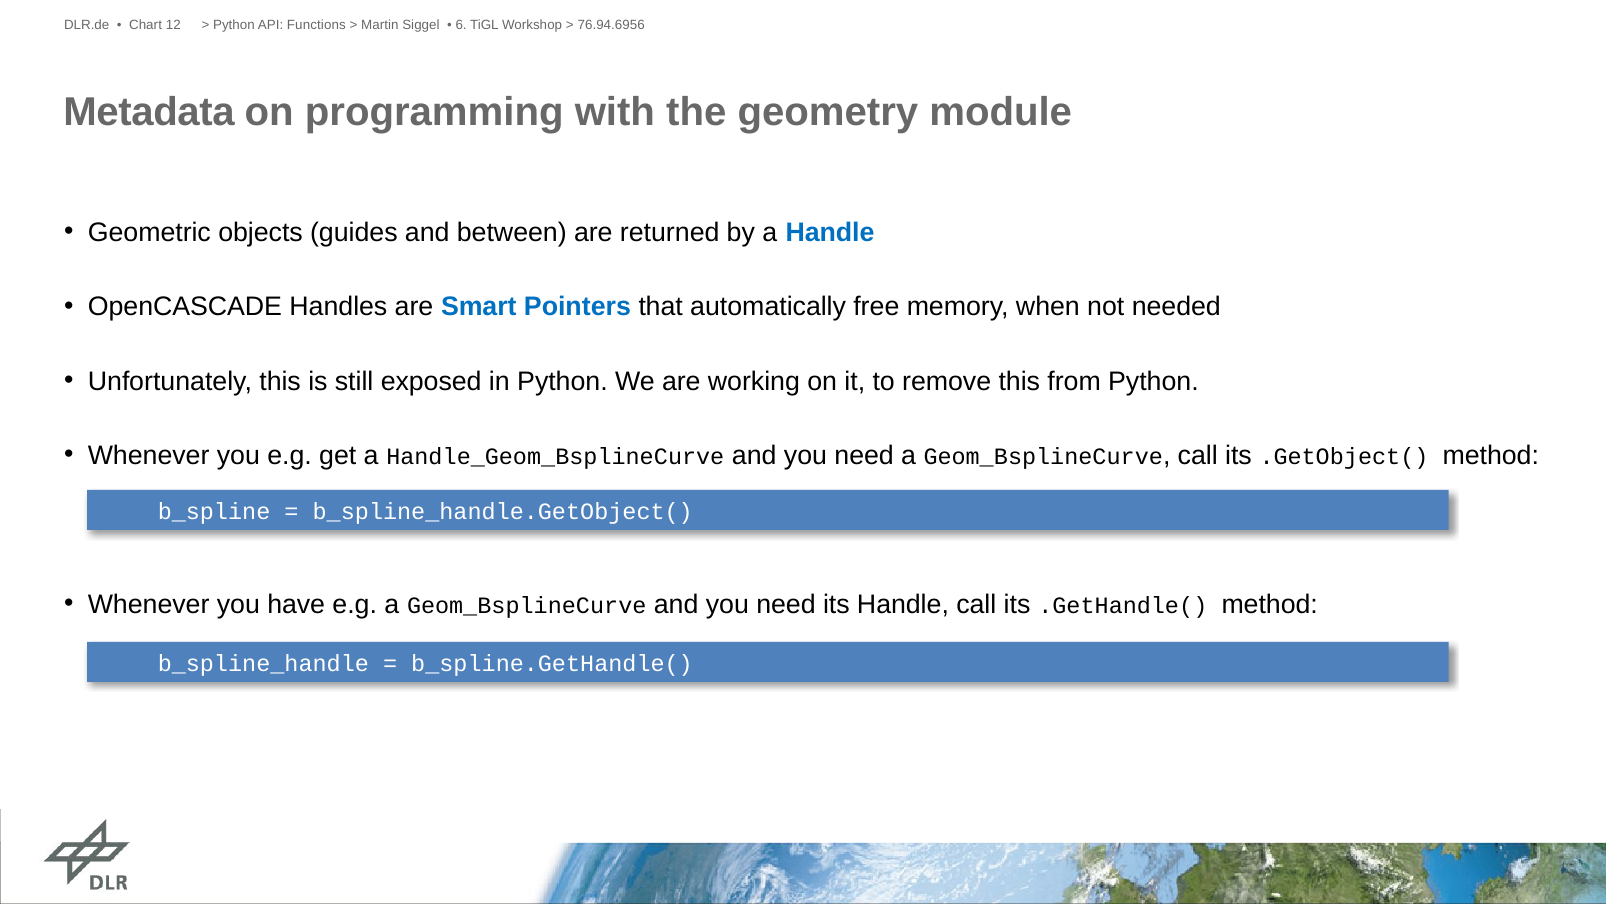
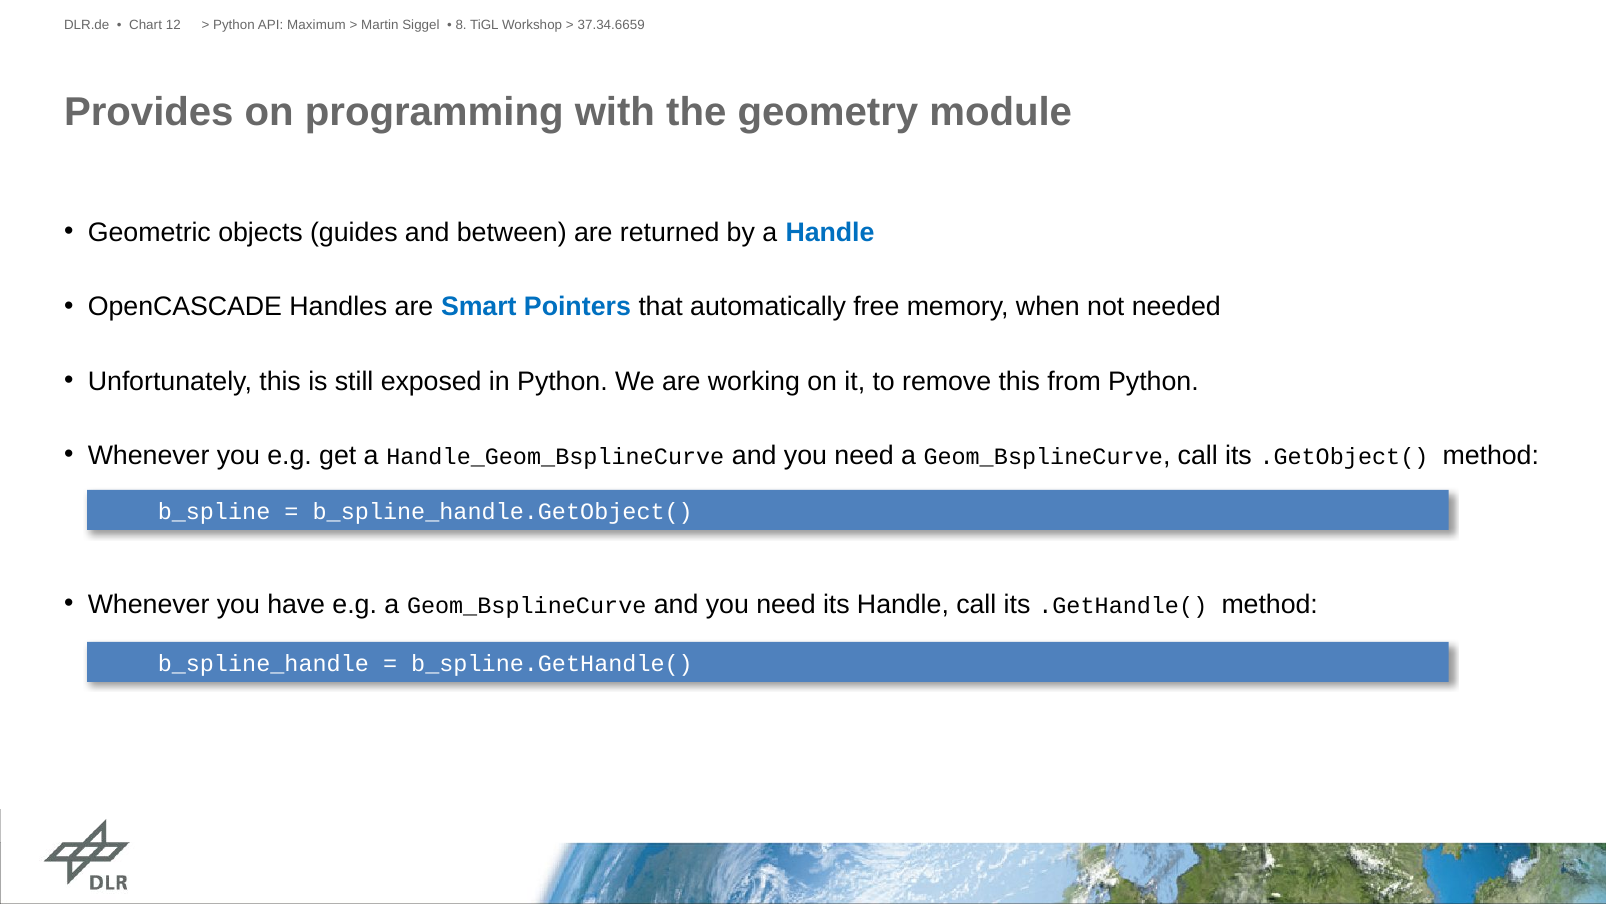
Functions: Functions -> Maximum
6: 6 -> 8
76.94.6956: 76.94.6956 -> 37.34.6659
Metadata: Metadata -> Provides
